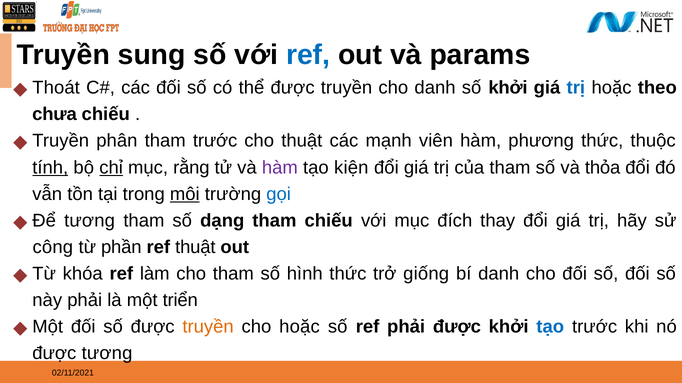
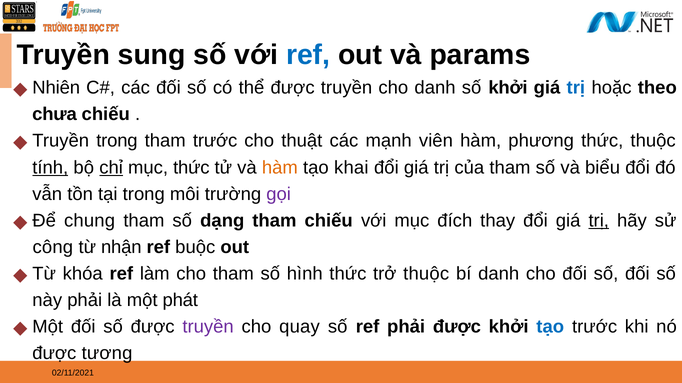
Thoát: Thoát -> Nhiên
Truyền phân: phân -> trong
mục rằng: rằng -> thức
hàm at (280, 168) colour: purple -> orange
kiện: kiện -> khai
thỏa: thỏa -> biểu
môi underline: present -> none
gọi colour: blue -> purple
Để tương: tương -> chung
trị at (599, 221) underline: none -> present
phần: phần -> nhận
ref thuật: thuật -> buộc
trở giống: giống -> thuộc
triển: triển -> phát
truyền at (208, 327) colour: orange -> purple
cho hoặc: hoặc -> quay
